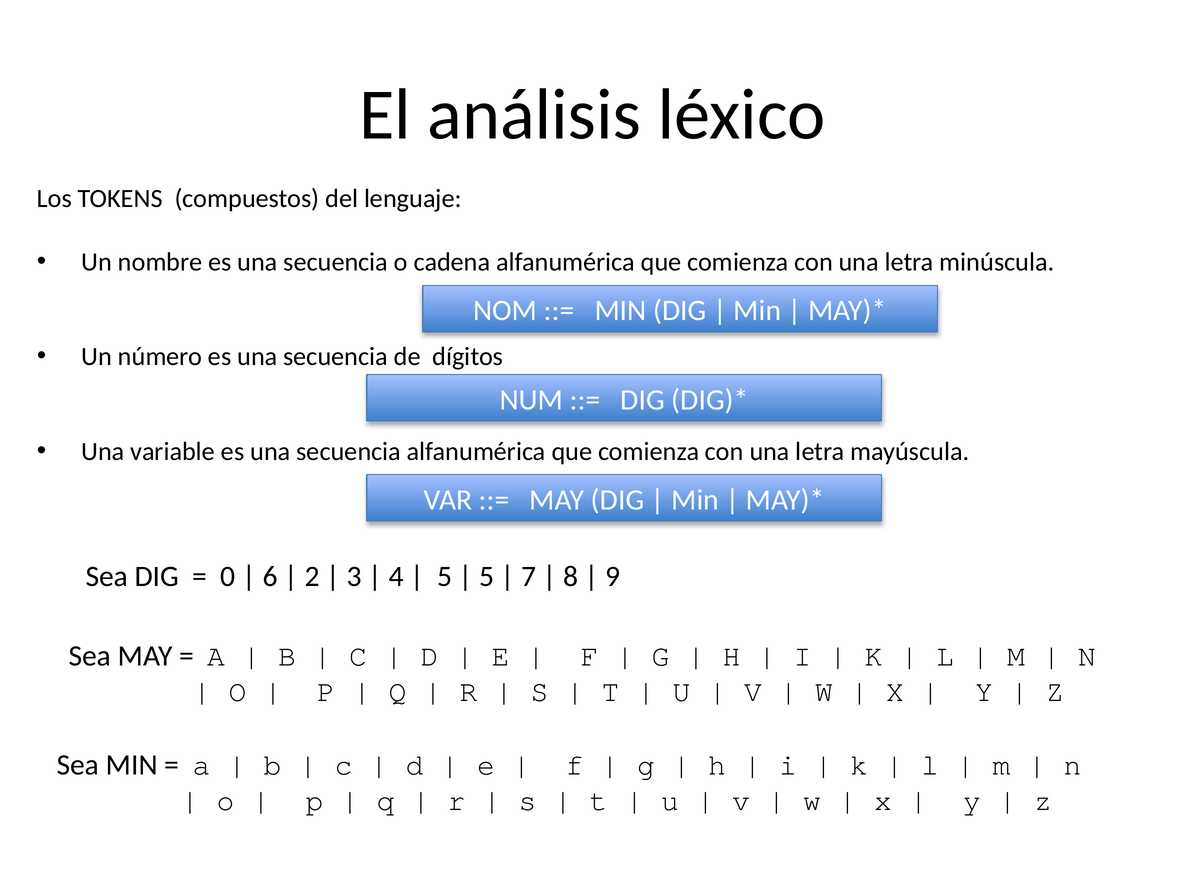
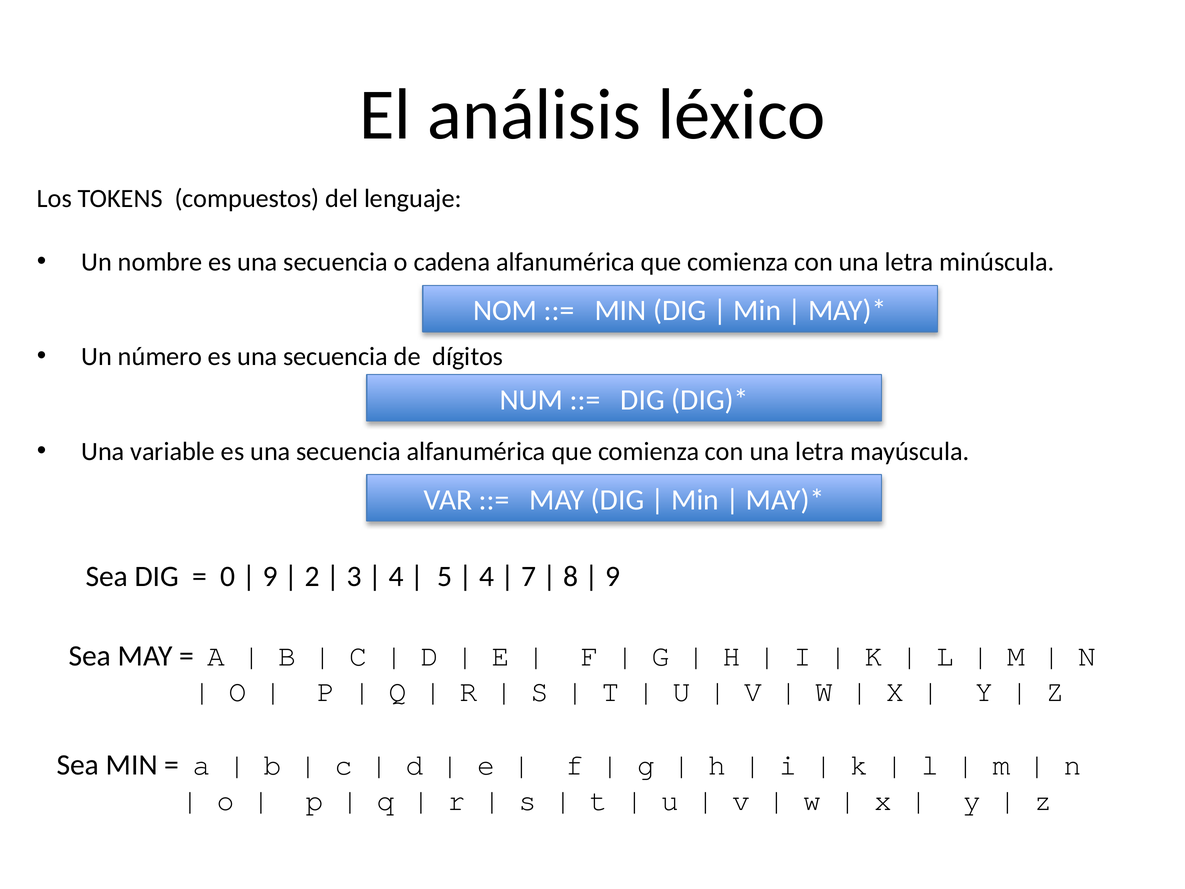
6 at (270, 576): 6 -> 9
5 at (486, 576): 5 -> 4
